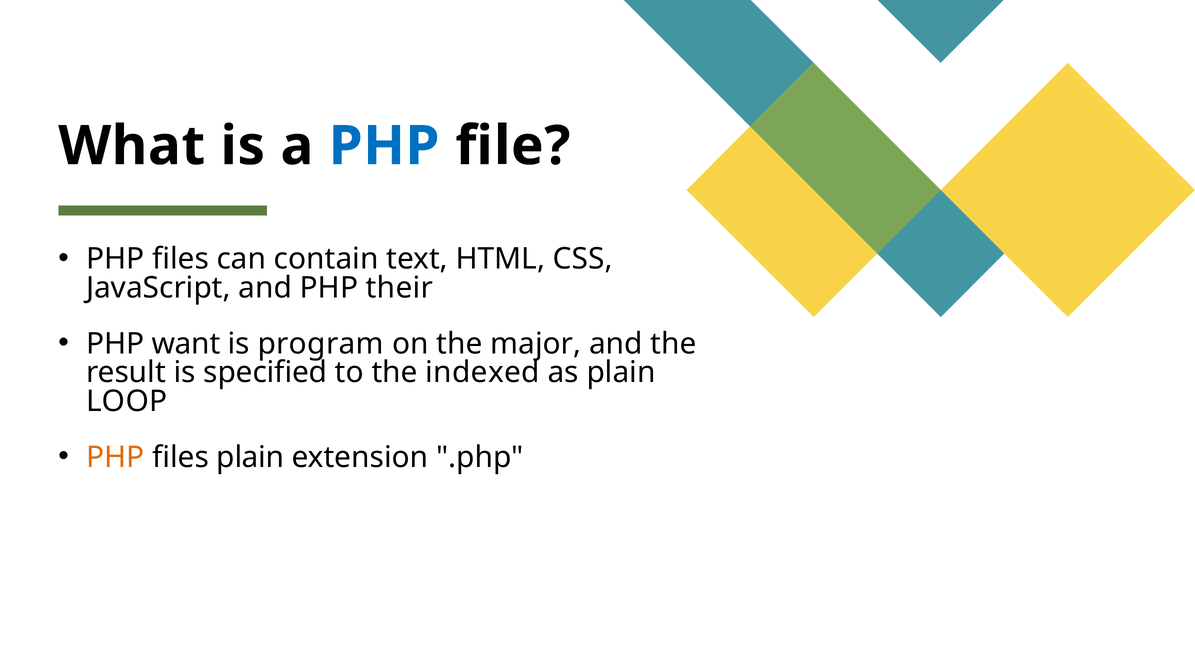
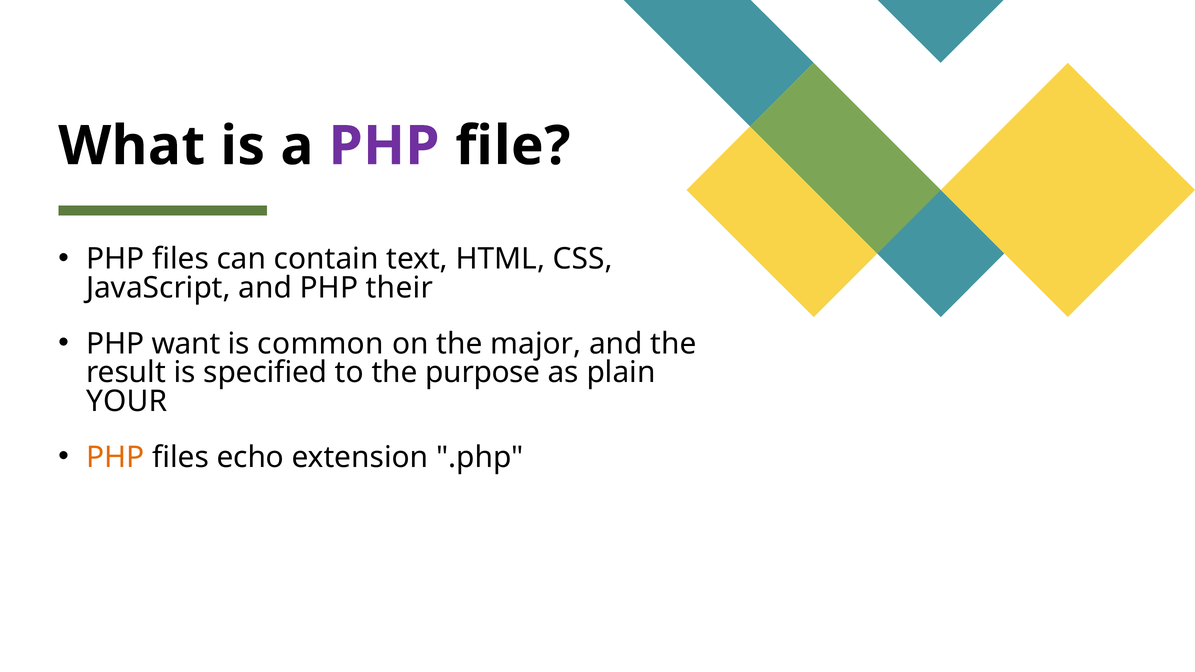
PHP at (384, 146) colour: blue -> purple
program: program -> common
indexed: indexed -> purpose
LOOP: LOOP -> YOUR
files plain: plain -> echo
